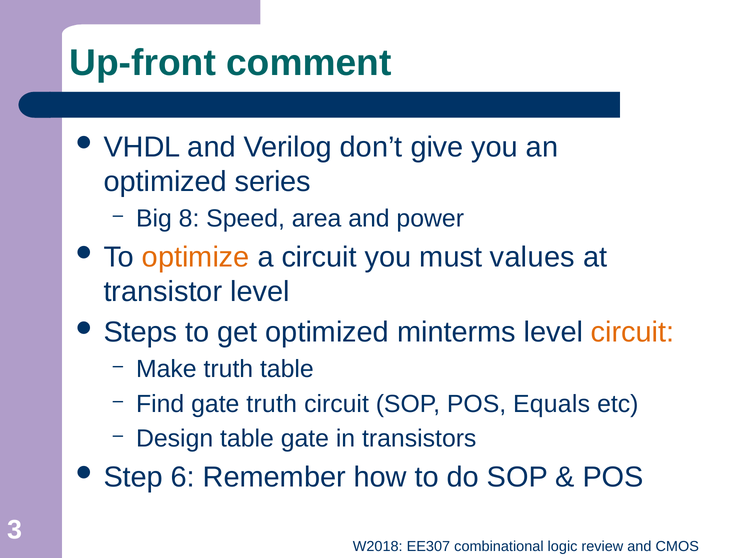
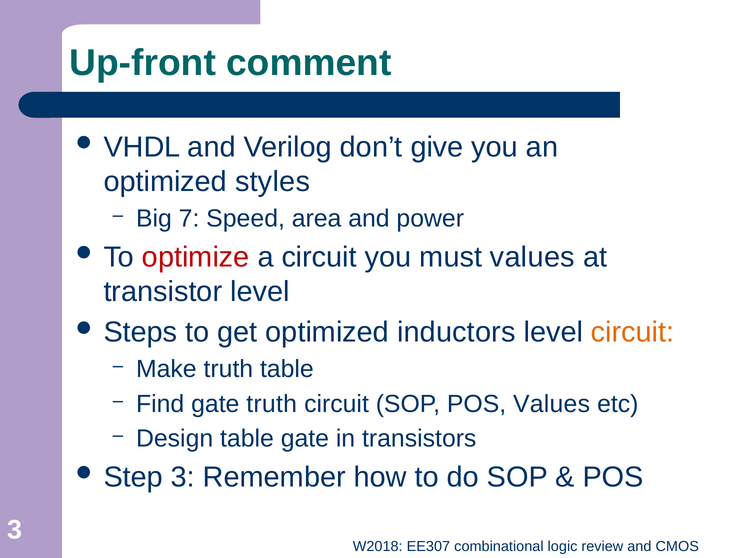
series: series -> styles
8: 8 -> 7
optimize colour: orange -> red
minterms: minterms -> inductors
POS Equals: Equals -> Values
Step 6: 6 -> 3
